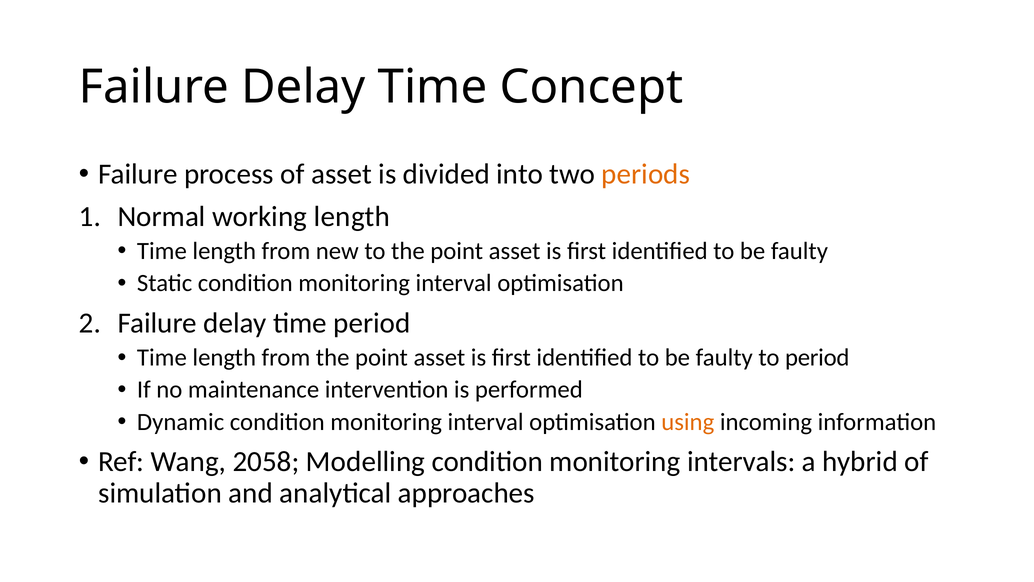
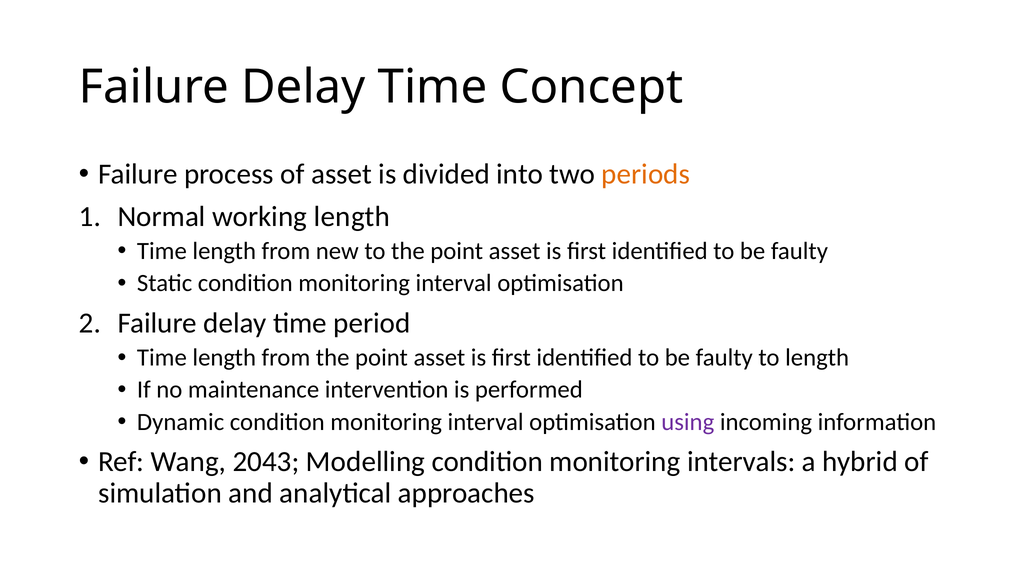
to period: period -> length
using colour: orange -> purple
2058: 2058 -> 2043
